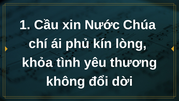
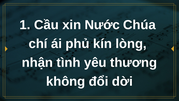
khỏa: khỏa -> nhận
